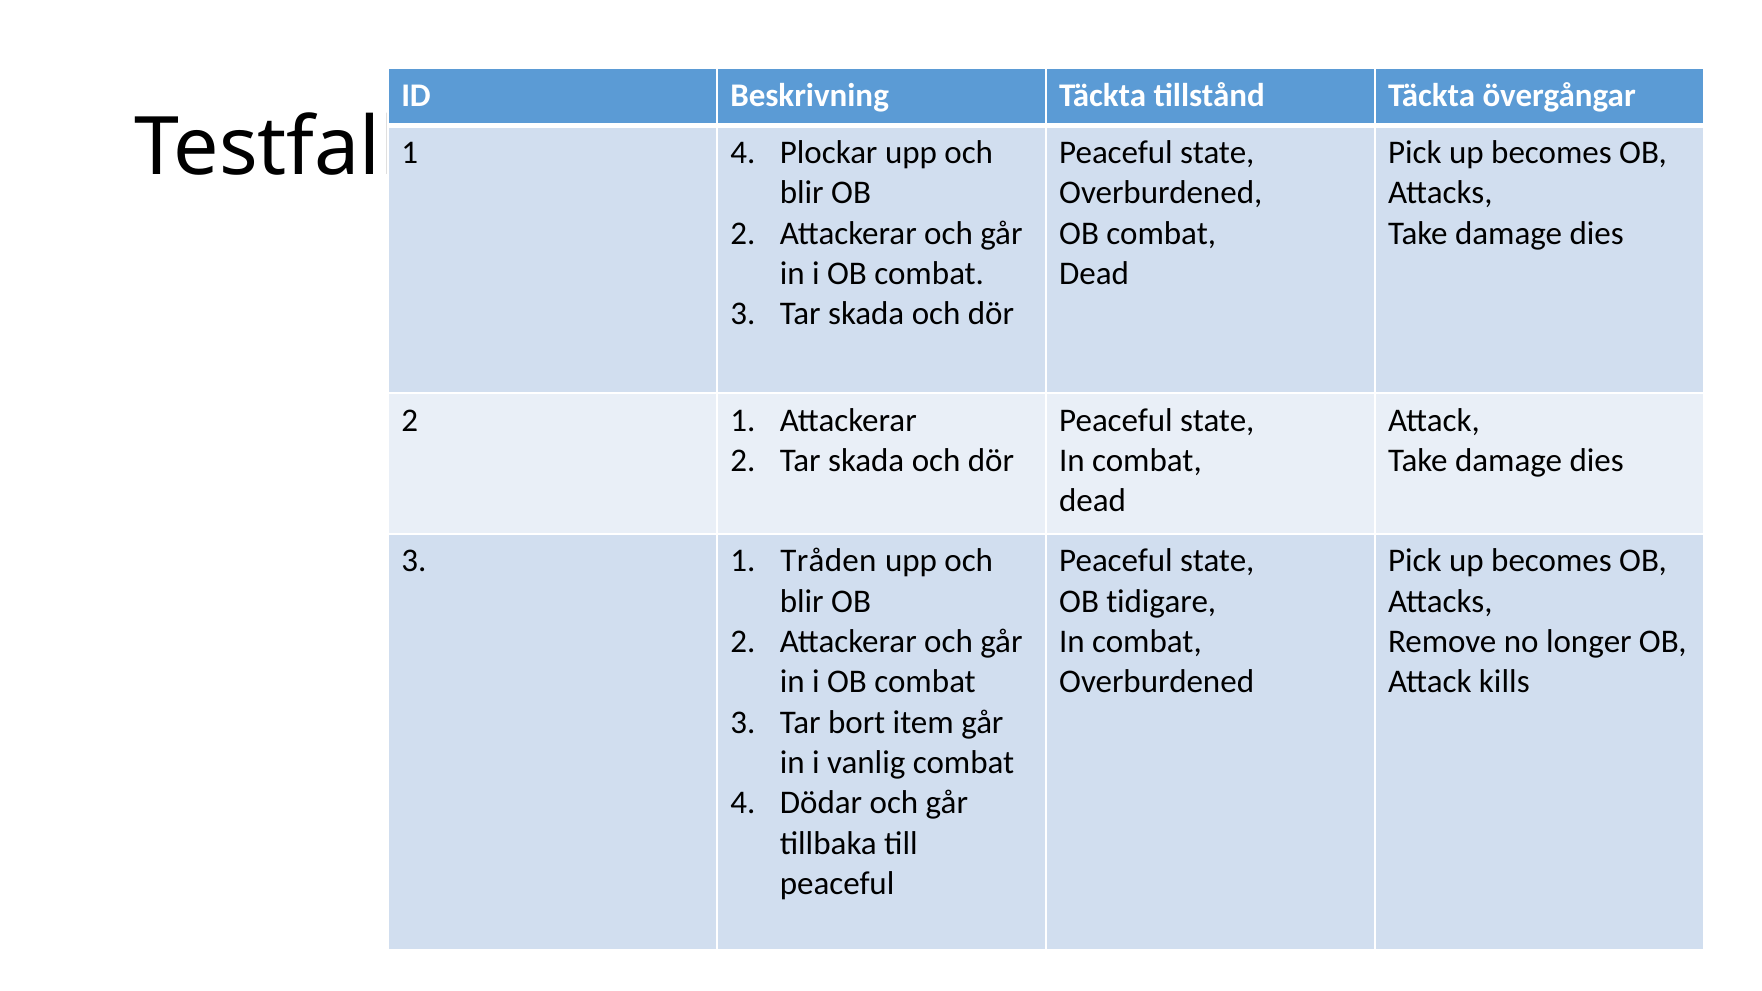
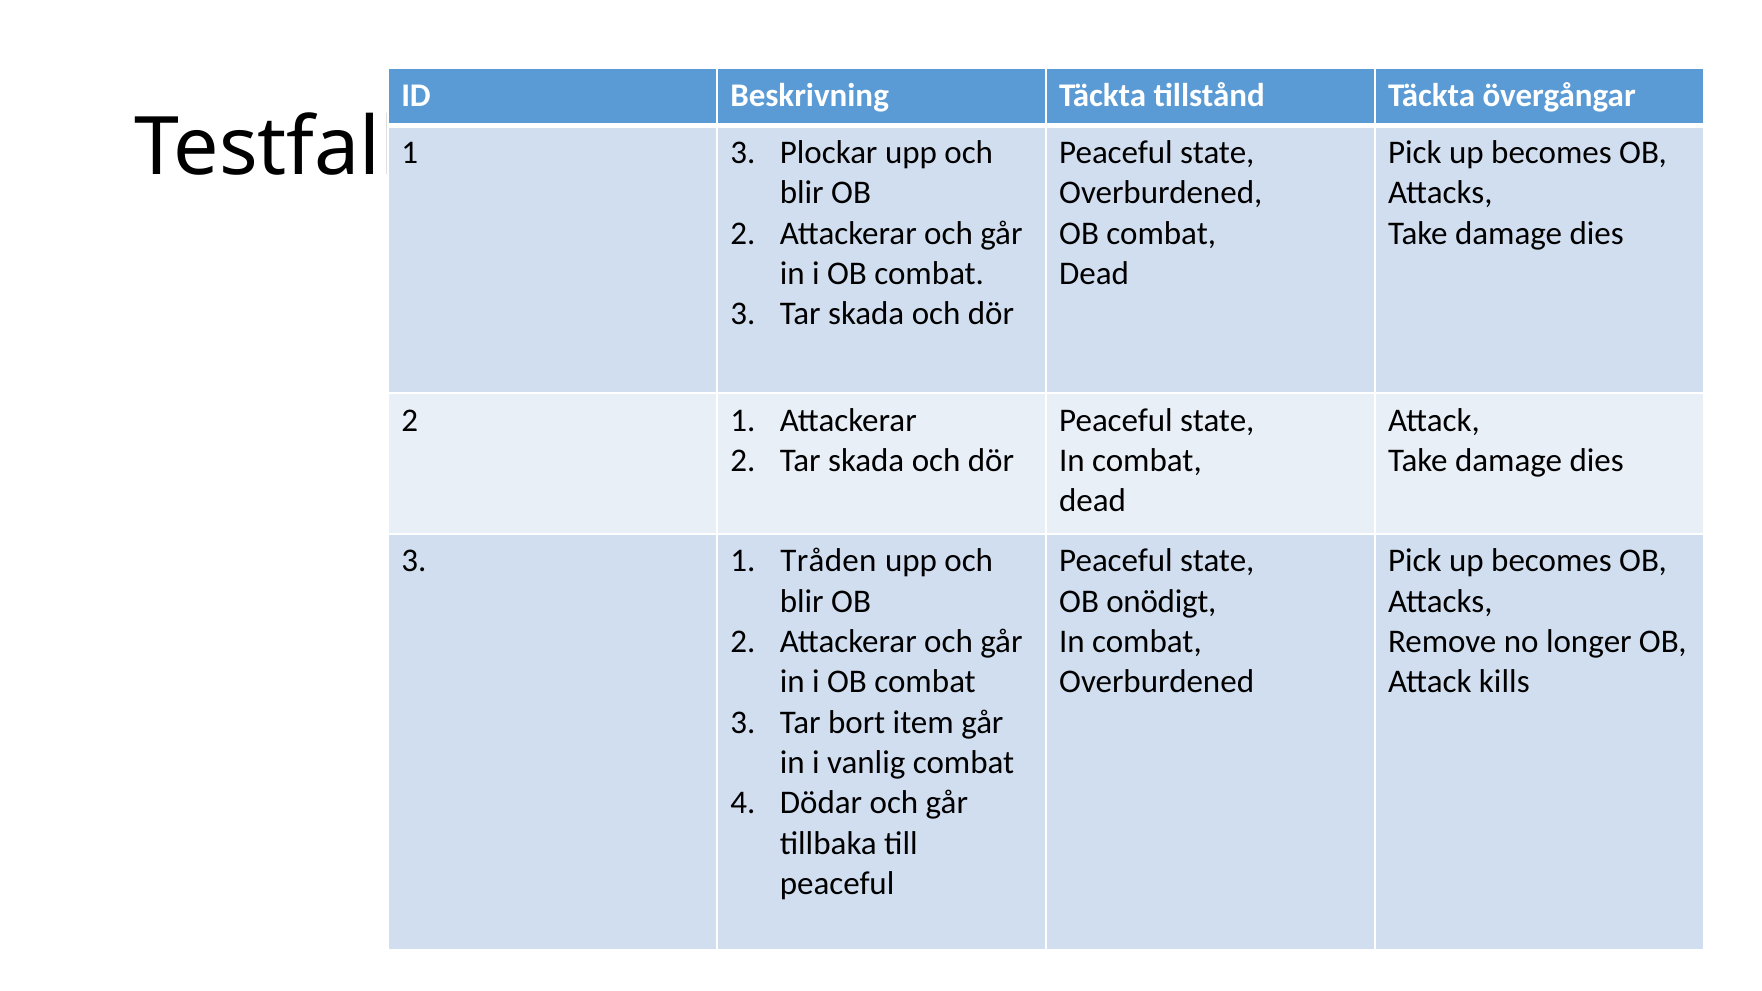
1 4: 4 -> 3
tidigare: tidigare -> onödigt
